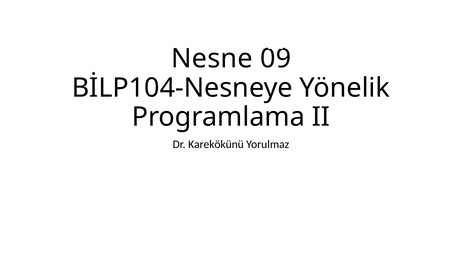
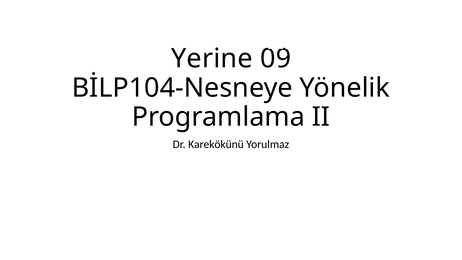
Nesne: Nesne -> Yerine
